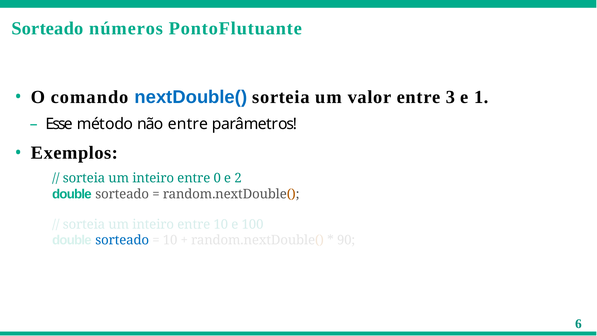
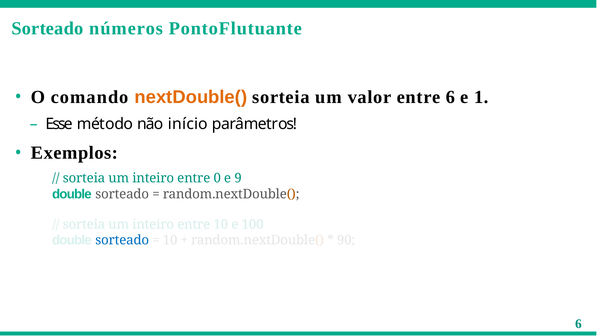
nextDouble( colour: blue -> orange
entre 3: 3 -> 6
não entre: entre -> início
2: 2 -> 9
